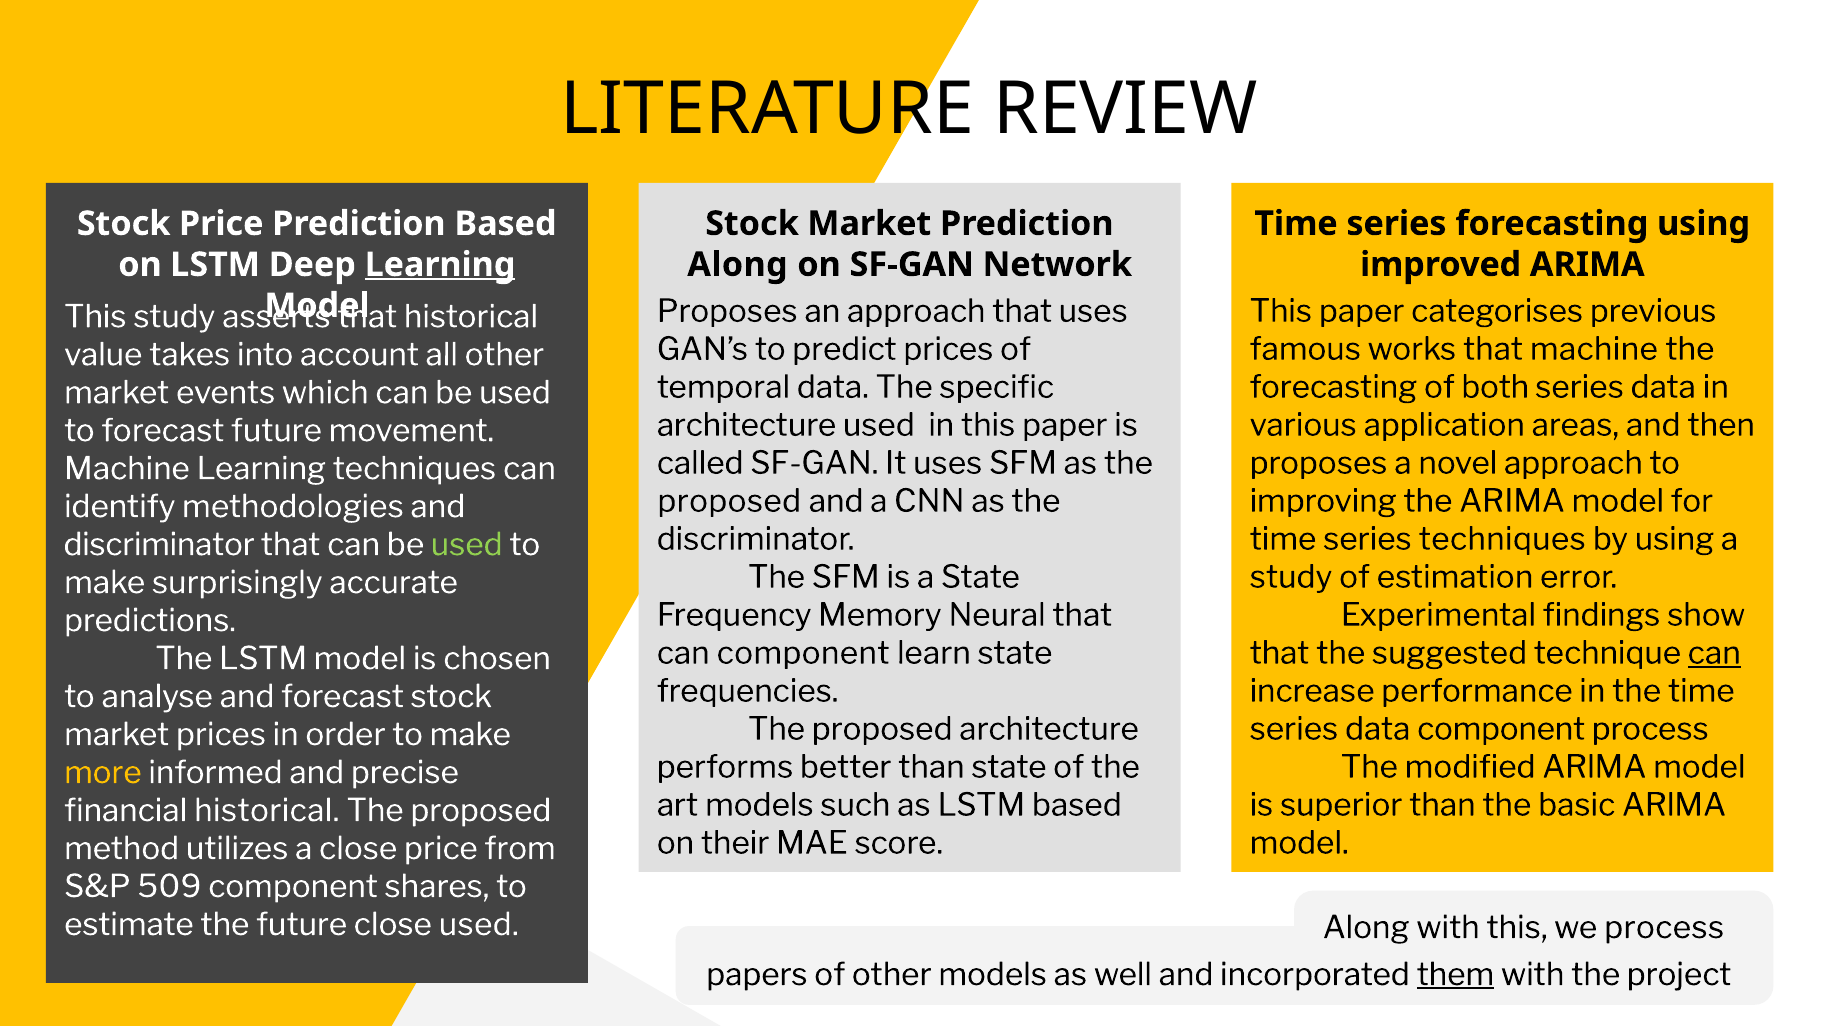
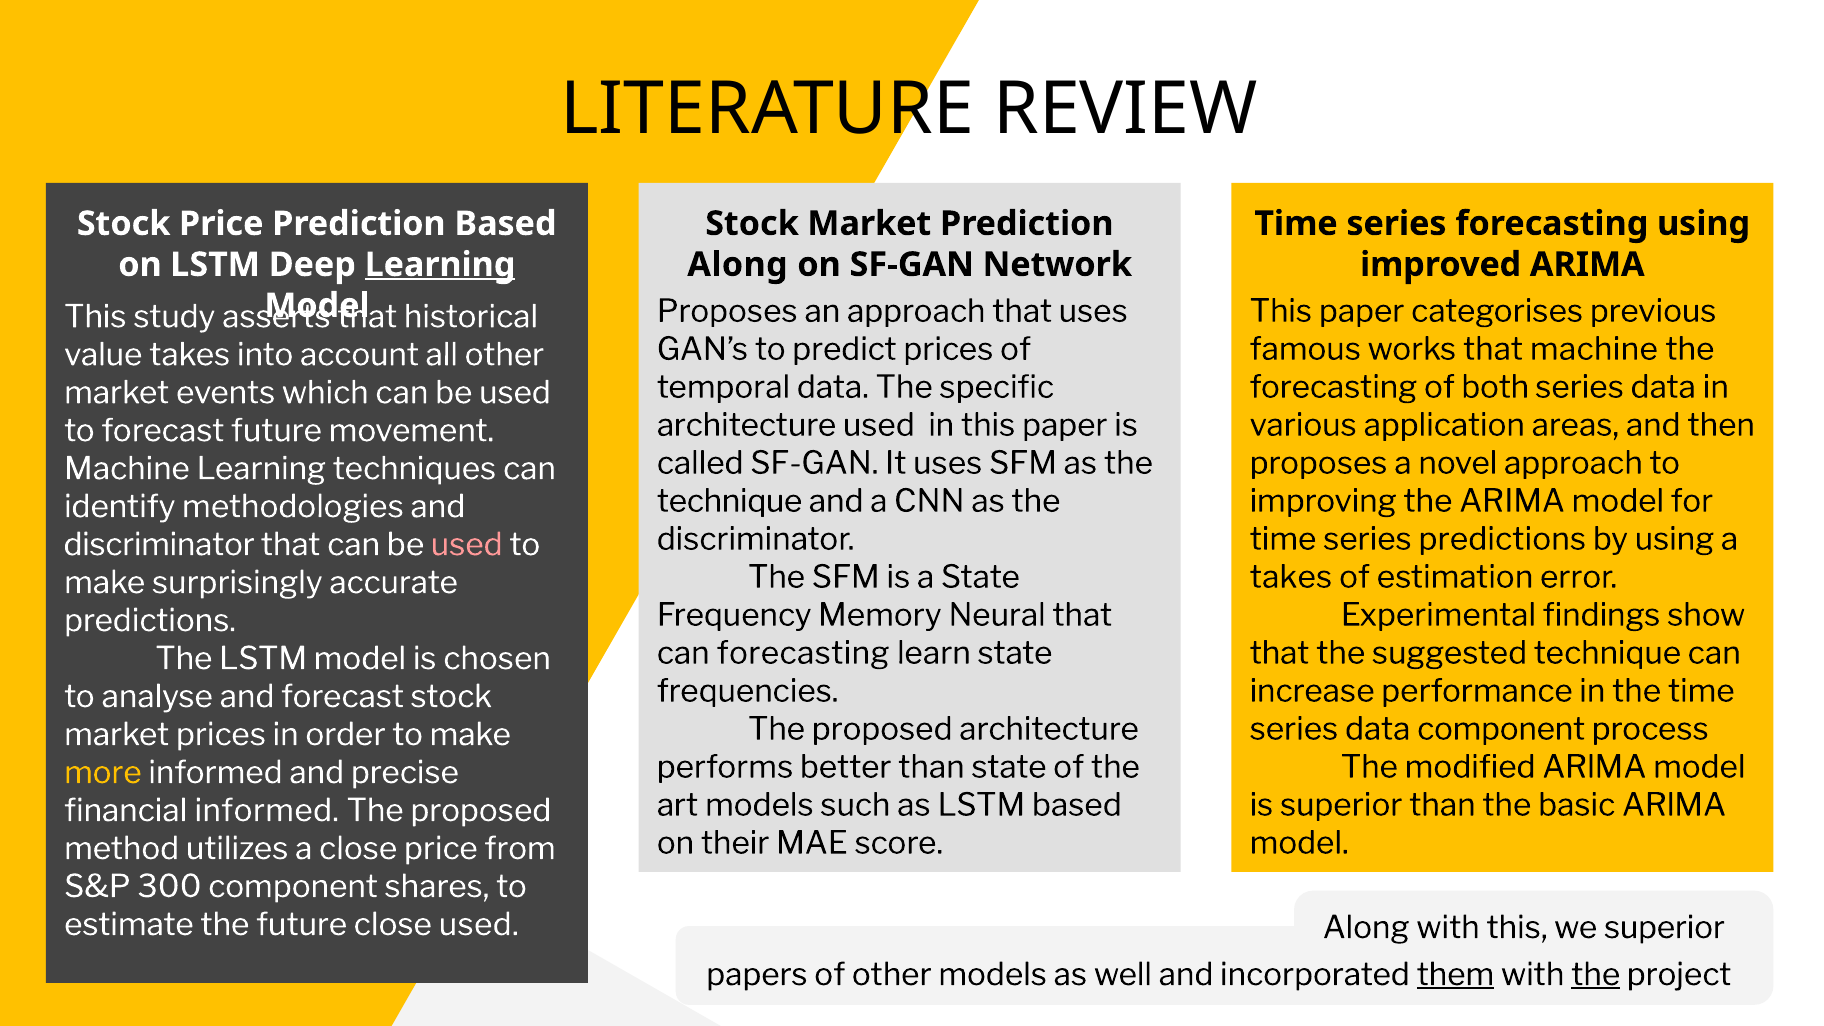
proposed at (729, 501): proposed -> technique
series techniques: techniques -> predictions
used at (467, 545) colour: light green -> pink
study at (1291, 577): study -> takes
can component: component -> forecasting
can at (1714, 653) underline: present -> none
financial historical: historical -> informed
509: 509 -> 300
we process: process -> superior
the at (1596, 975) underline: none -> present
